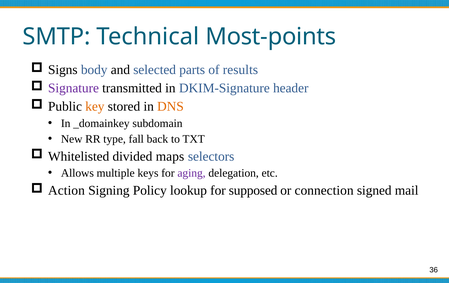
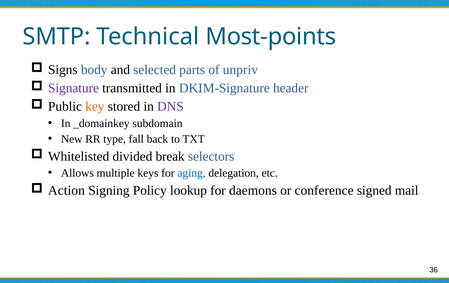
results: results -> unpriv
DNS colour: orange -> purple
maps: maps -> break
aging colour: purple -> blue
supposed: supposed -> daemons
connection: connection -> conference
